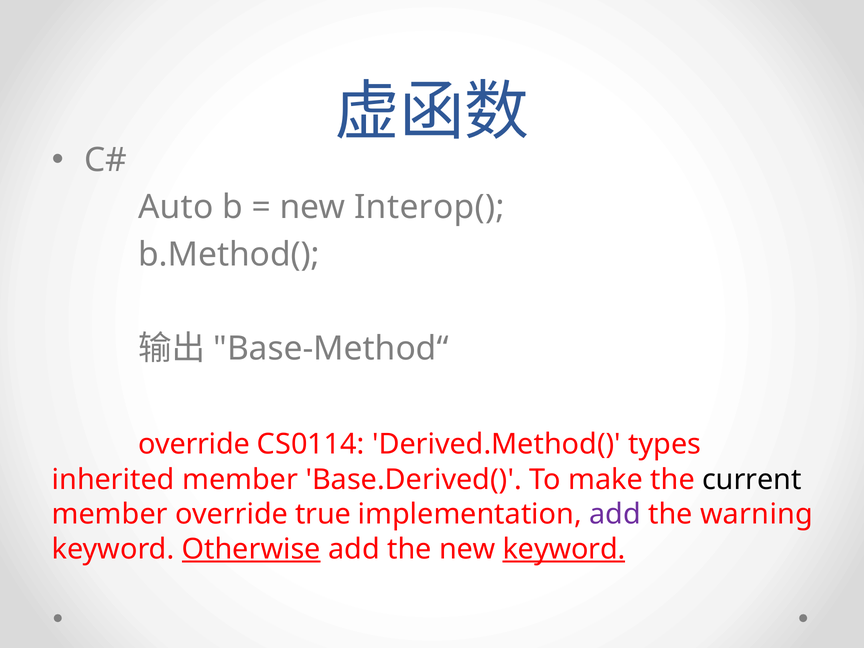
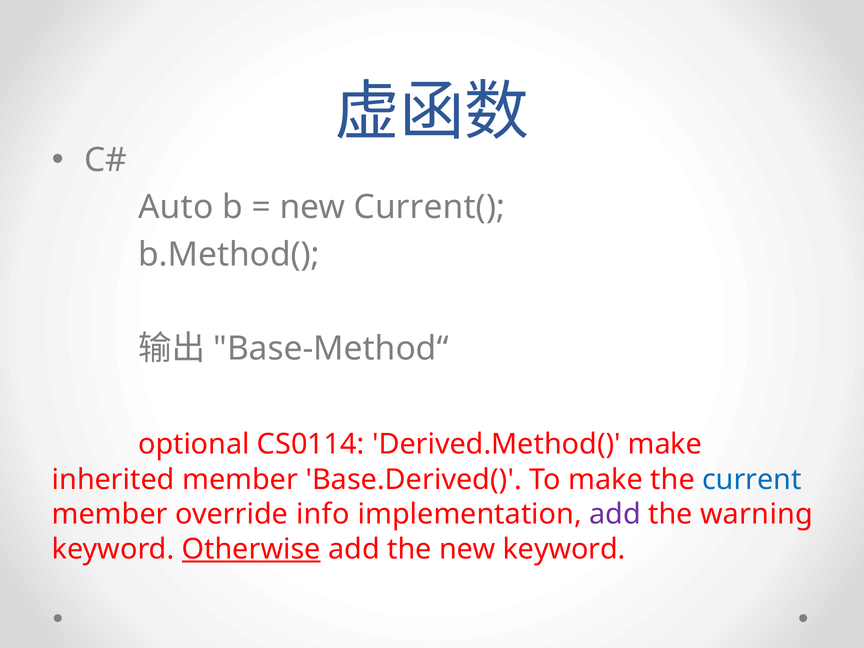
Interop(: Interop( -> Current(
override at (194, 444): override -> optional
Derived.Method( types: types -> make
current colour: black -> blue
true: true -> info
keyword at (564, 549) underline: present -> none
